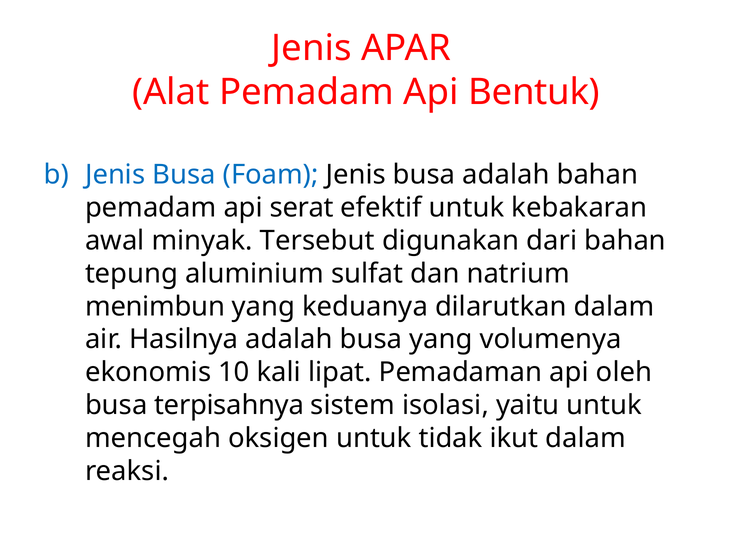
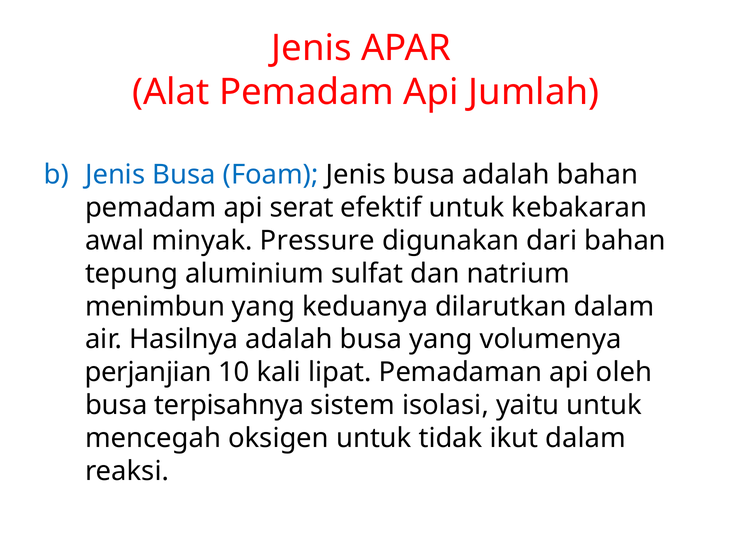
Bentuk: Bentuk -> Jumlah
Tersebut: Tersebut -> Pressure
ekonomis: ekonomis -> perjanjian
